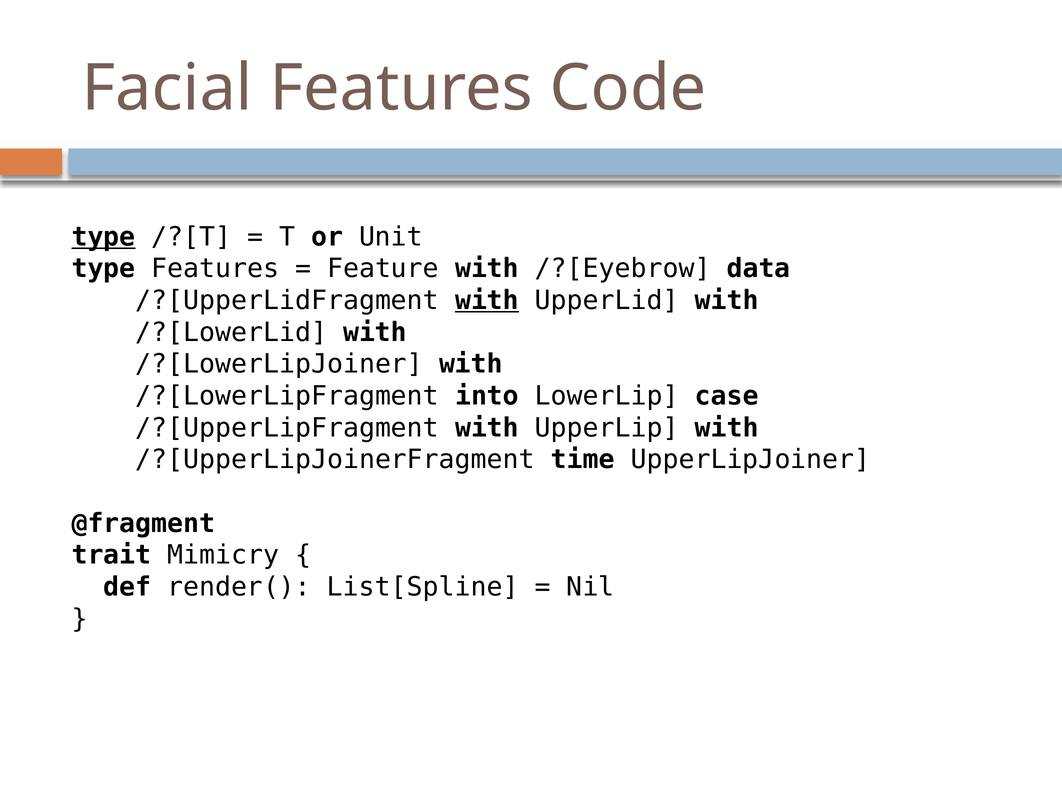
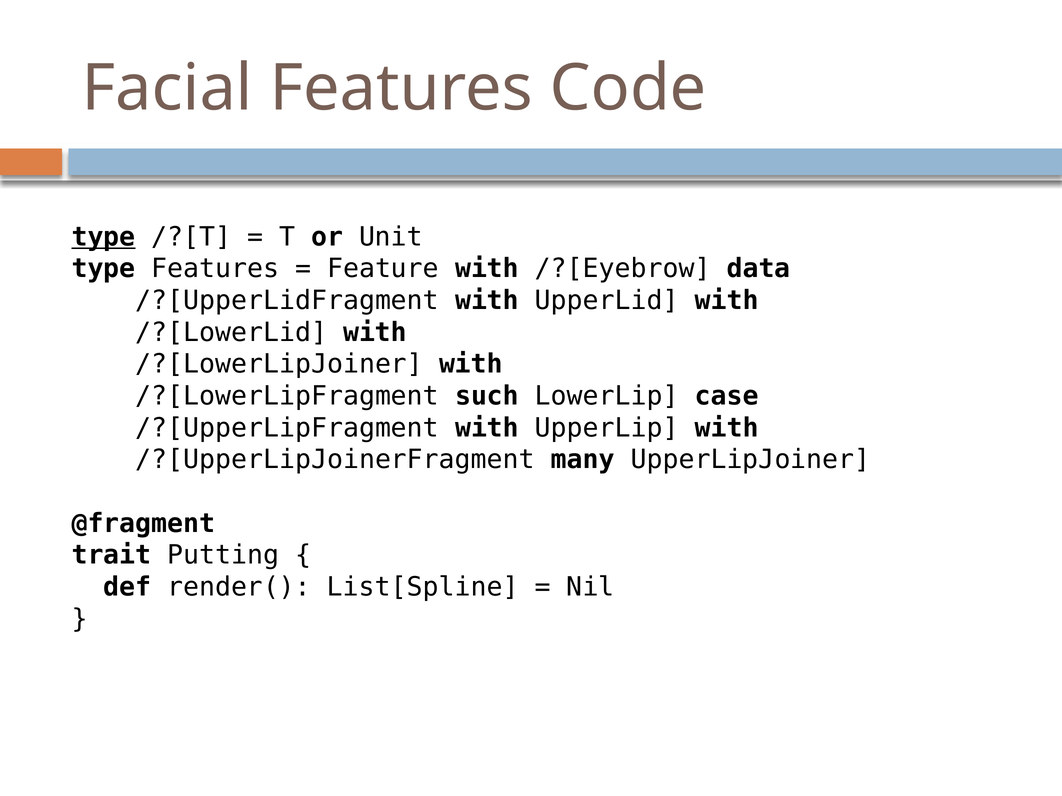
with at (487, 301) underline: present -> none
into: into -> such
time: time -> many
Mimicry: Mimicry -> Putting
